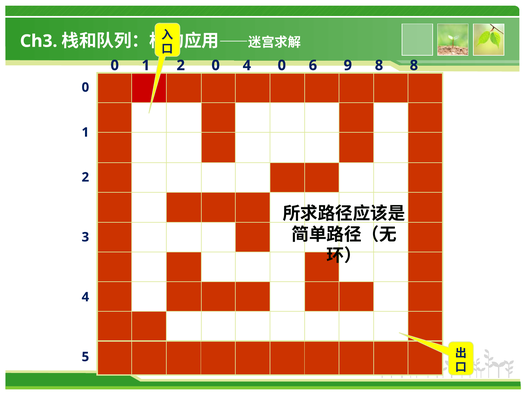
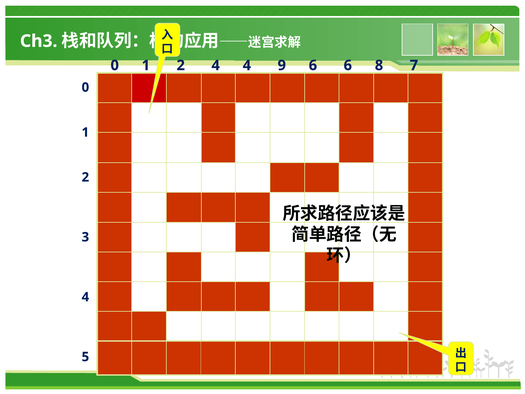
0 at (216, 65): 0 -> 4
4 0: 0 -> 9
6 9: 9 -> 6
8 8: 8 -> 7
